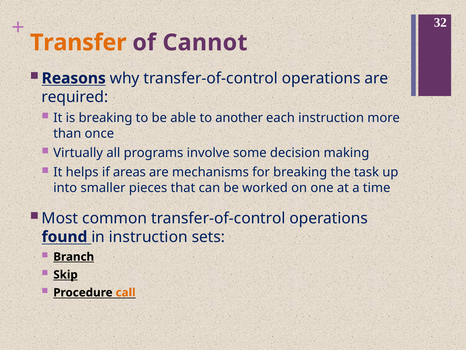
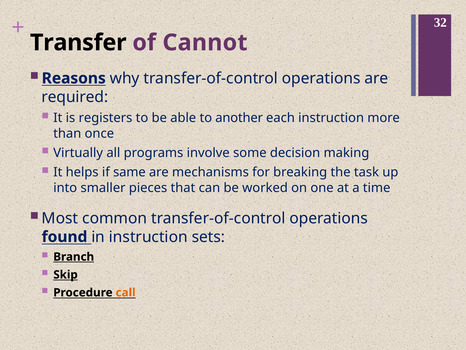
Transfer colour: orange -> black
is breaking: breaking -> registers
areas: areas -> same
